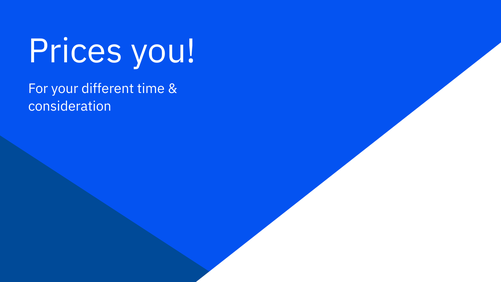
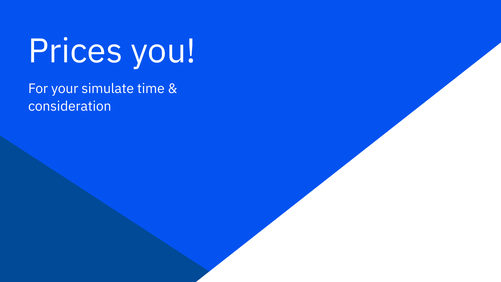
different: different -> simulate
